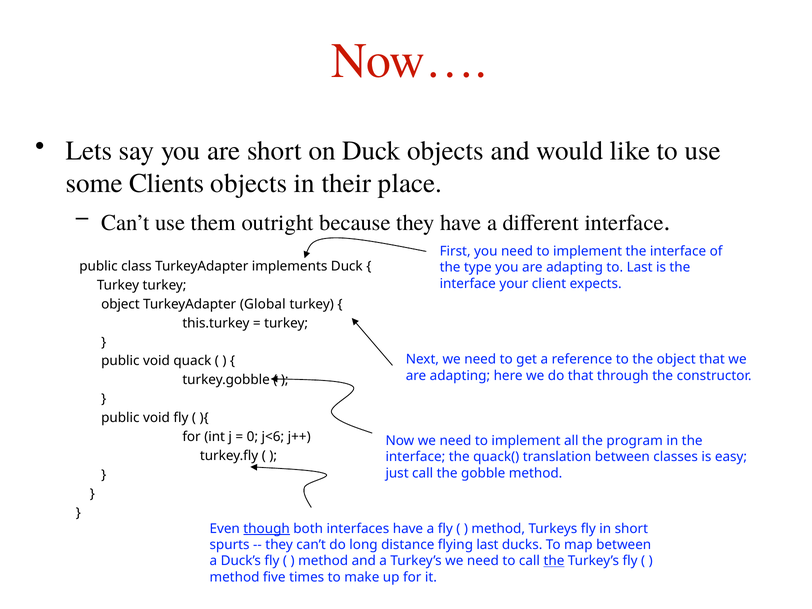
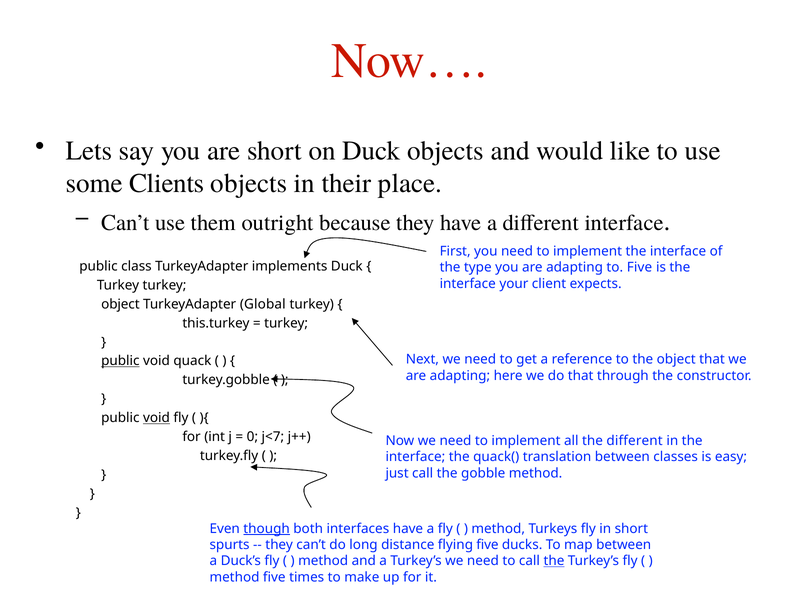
to Last: Last -> Five
public at (120, 361) underline: none -> present
void at (156, 418) underline: none -> present
j<6: j<6 -> j<7
the program: program -> different
flying last: last -> five
